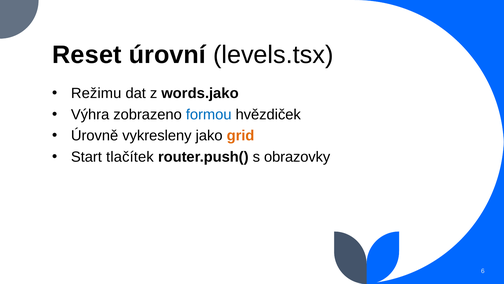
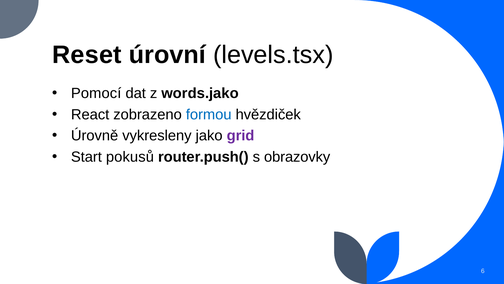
Režimu: Režimu -> Pomocí
Výhra: Výhra -> React
grid colour: orange -> purple
tlačítek: tlačítek -> pokusů
